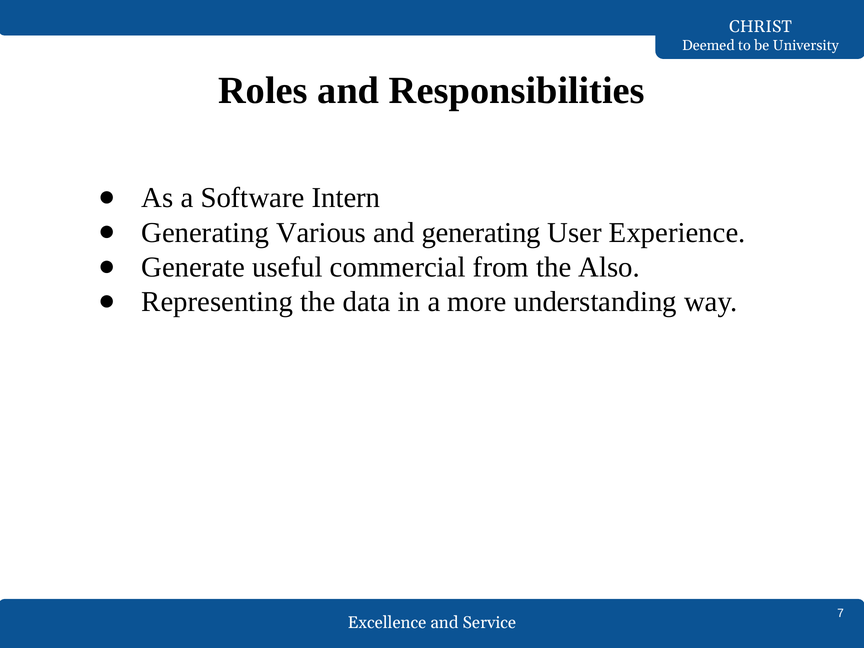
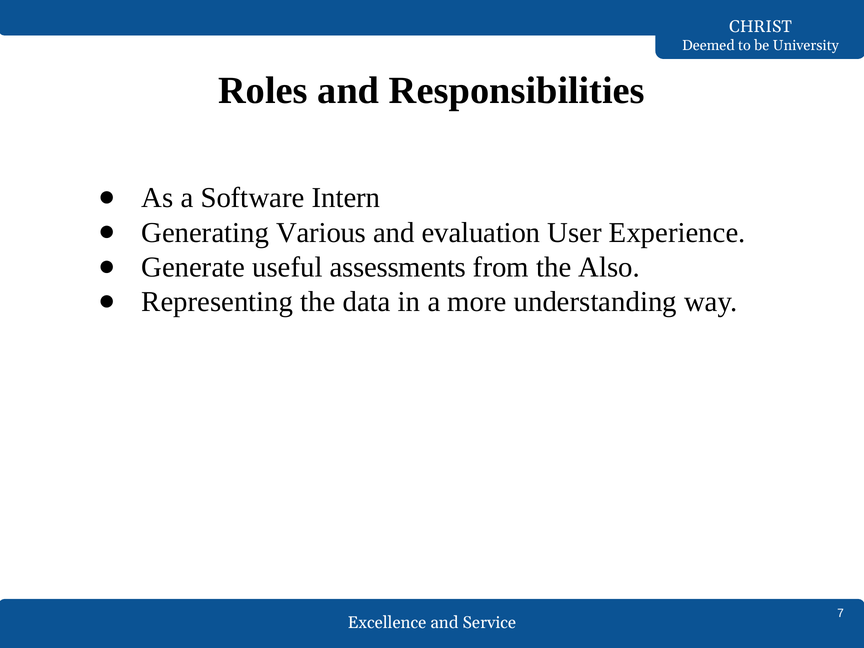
and generating: generating -> evaluation
commercial: commercial -> assessments
